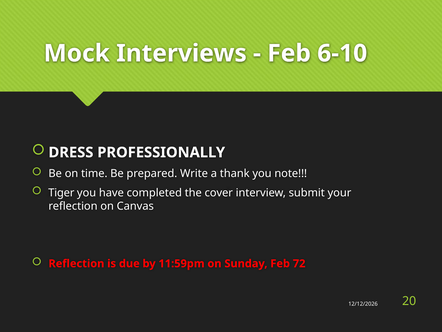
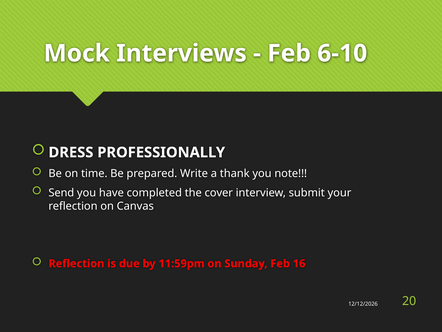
Tiger: Tiger -> Send
72: 72 -> 16
